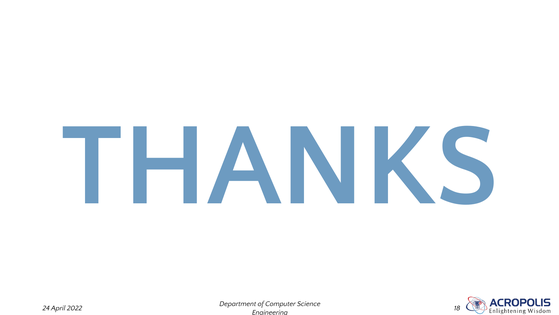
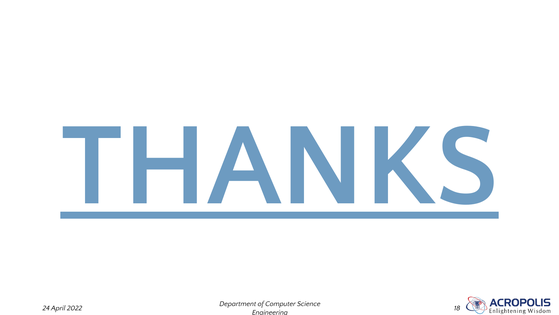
THANKS underline: none -> present
